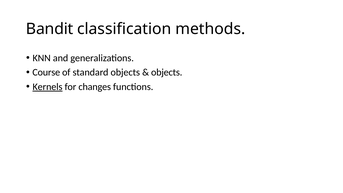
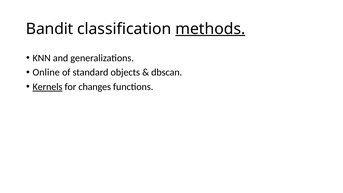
methods underline: none -> present
Course: Course -> Online
objects at (167, 72): objects -> dbscan
